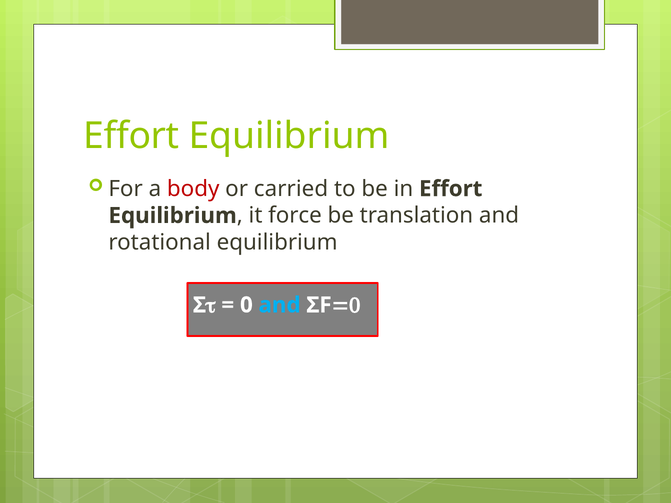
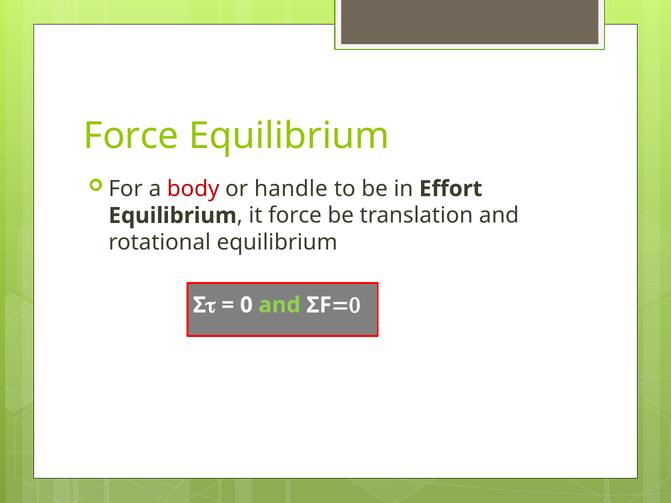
Effort at (131, 136): Effort -> Force
carried: carried -> handle
and at (280, 305) colour: light blue -> light green
